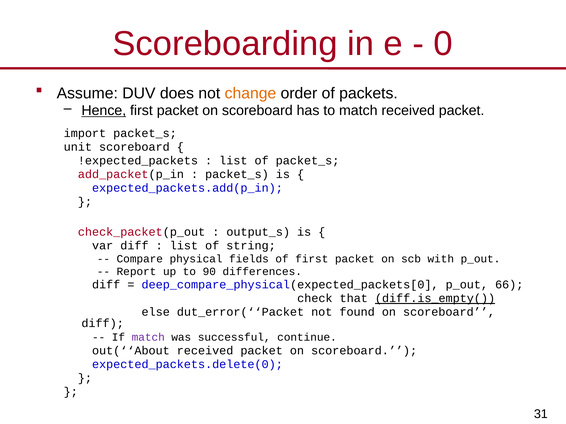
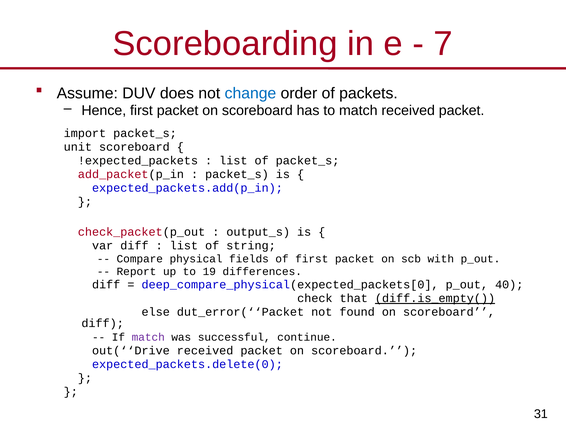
0: 0 -> 7
change colour: orange -> blue
Hence underline: present -> none
90: 90 -> 19
66: 66 -> 40
out(‘‘About: out(‘‘About -> out(‘‘Drive
